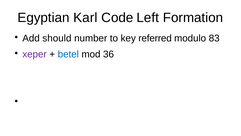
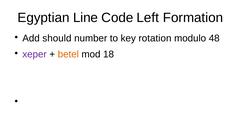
Karl: Karl -> Line
referred: referred -> rotation
83: 83 -> 48
betel colour: blue -> orange
36: 36 -> 18
